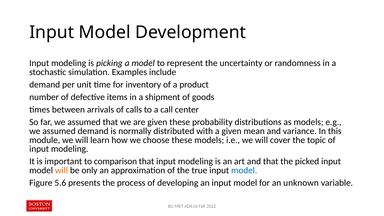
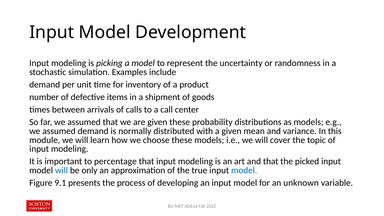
comparison: comparison -> percentage
will at (61, 170) colour: orange -> blue
5.6: 5.6 -> 9.1
